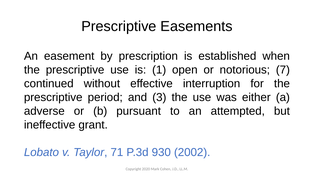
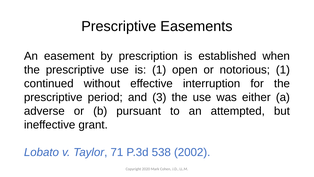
notorious 7: 7 -> 1
930: 930 -> 538
